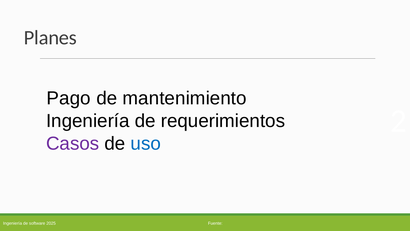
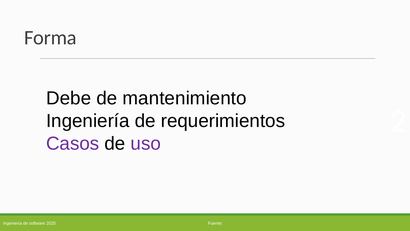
Planes: Planes -> Forma
Pago: Pago -> Debe
uso colour: blue -> purple
